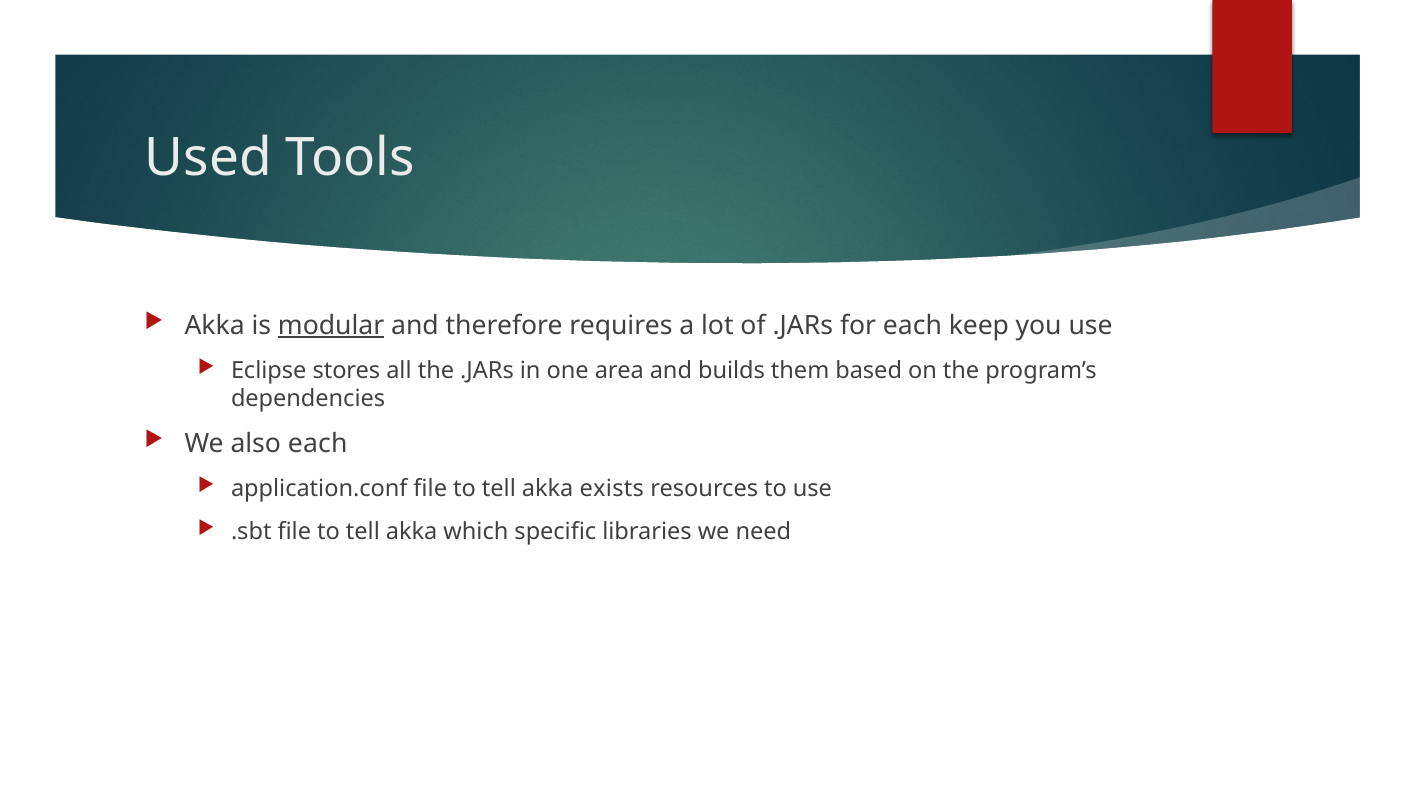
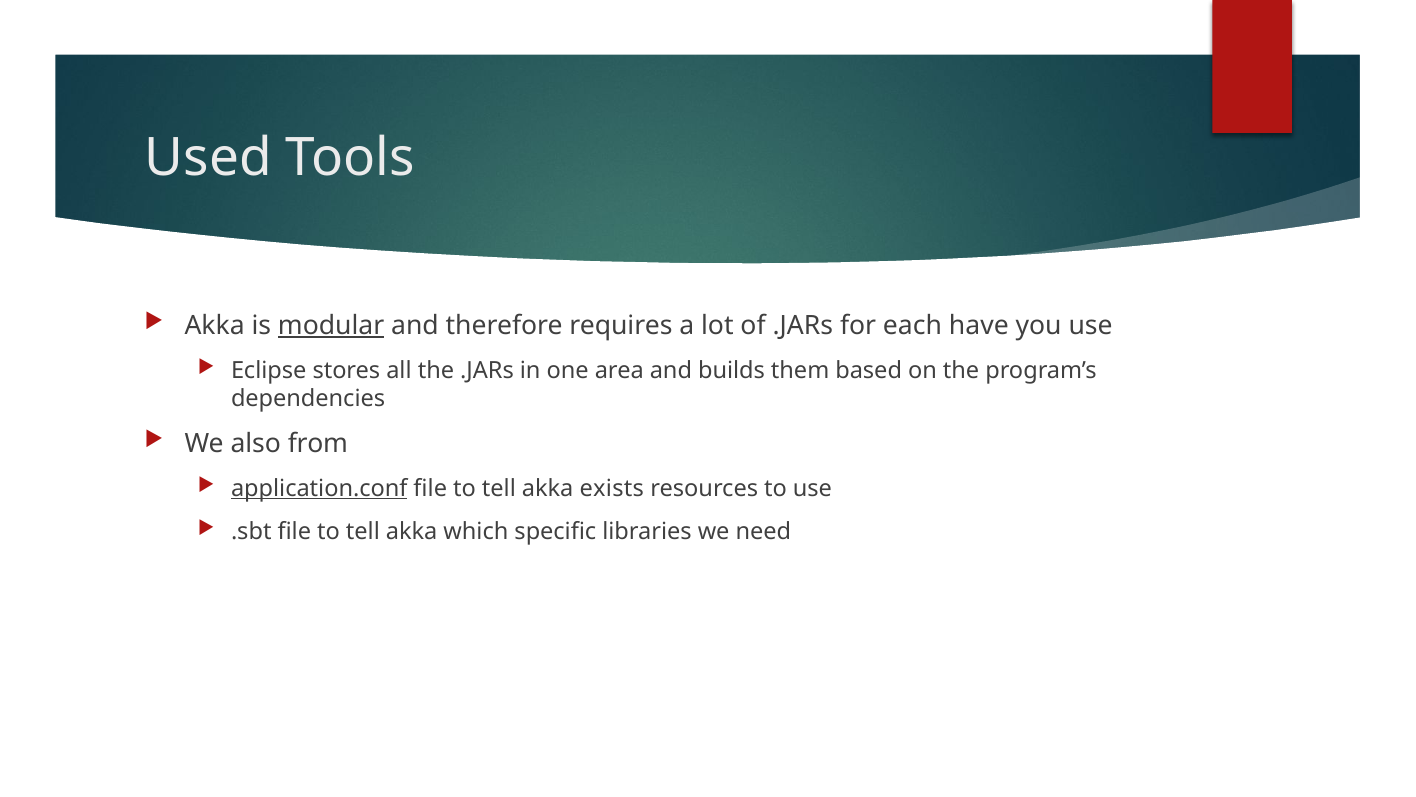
keep: keep -> have
also each: each -> from
application.conf underline: none -> present
